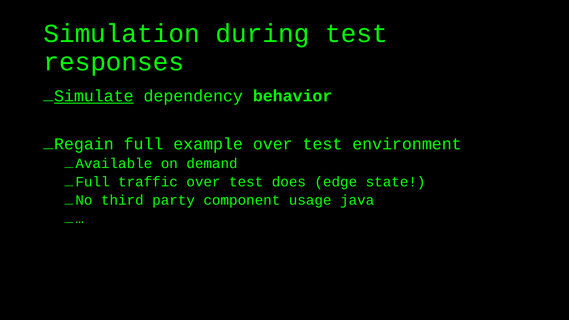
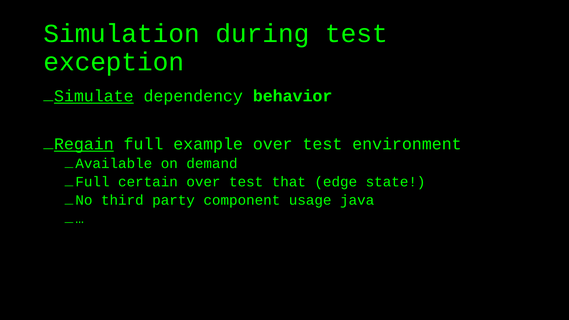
responses: responses -> exception
Regain underline: none -> present
traffic: traffic -> certain
does: does -> that
